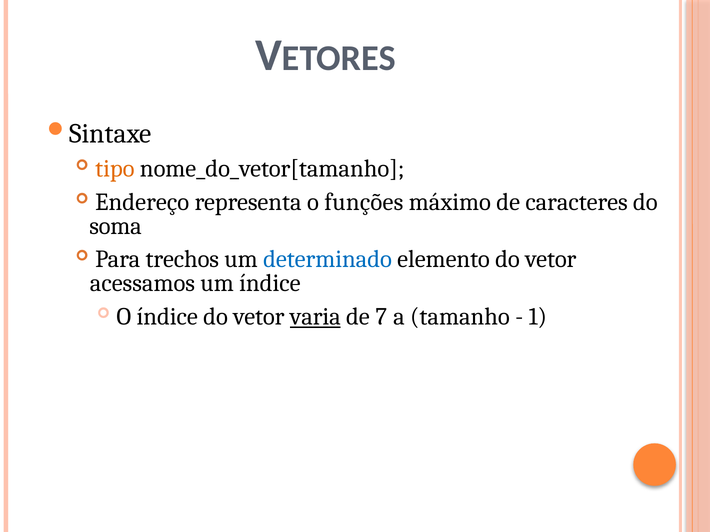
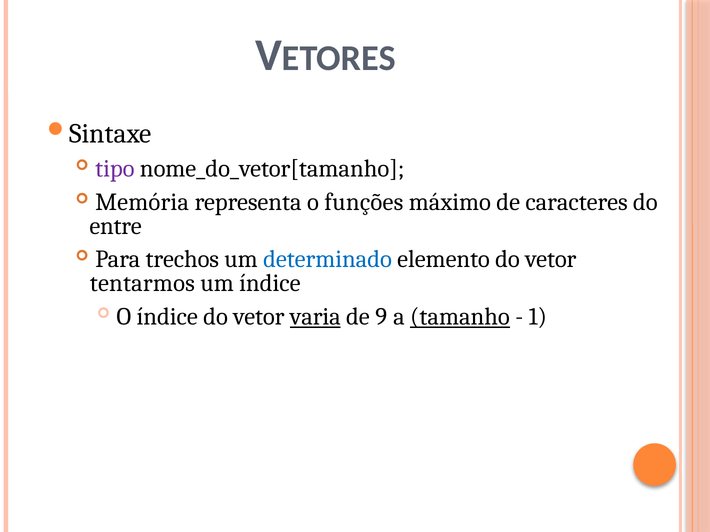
tipo colour: orange -> purple
Endereço: Endereço -> Memória
soma: soma -> entre
acessamos: acessamos -> tentarmos
7: 7 -> 9
tamanho underline: none -> present
